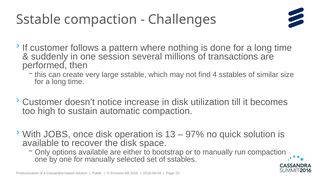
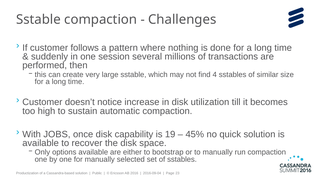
operation: operation -> capability
13: 13 -> 19
97%: 97% -> 45%
